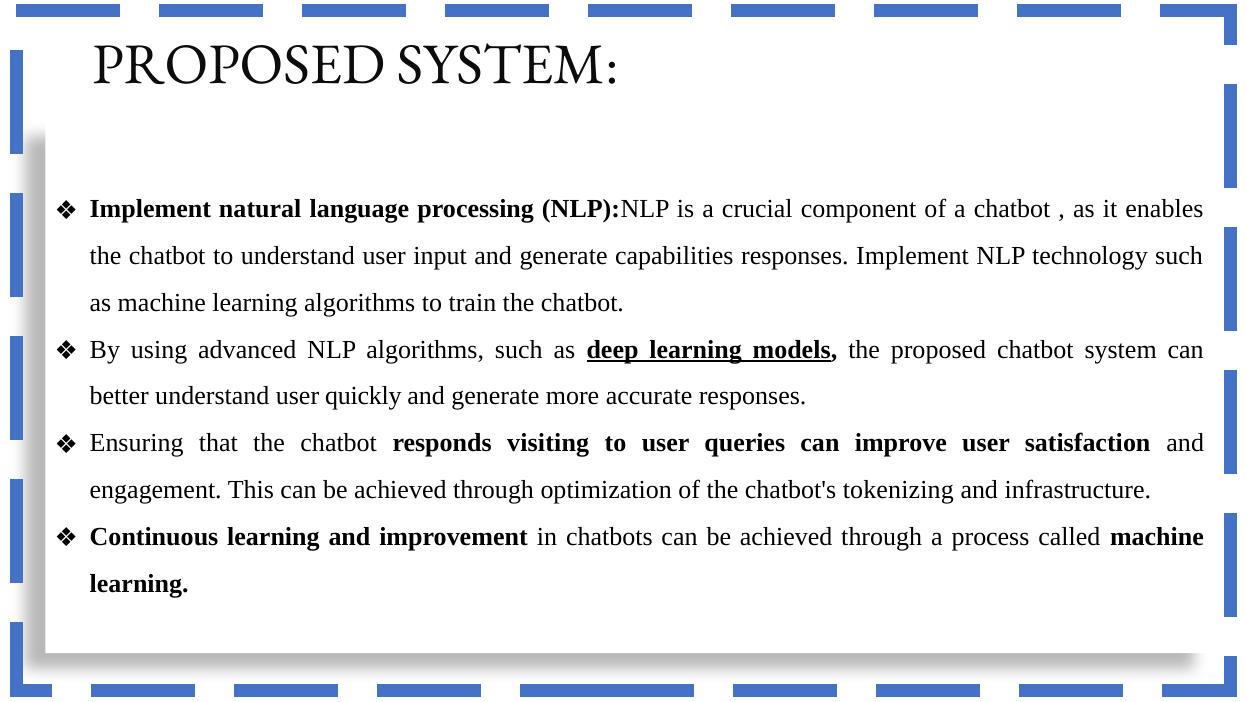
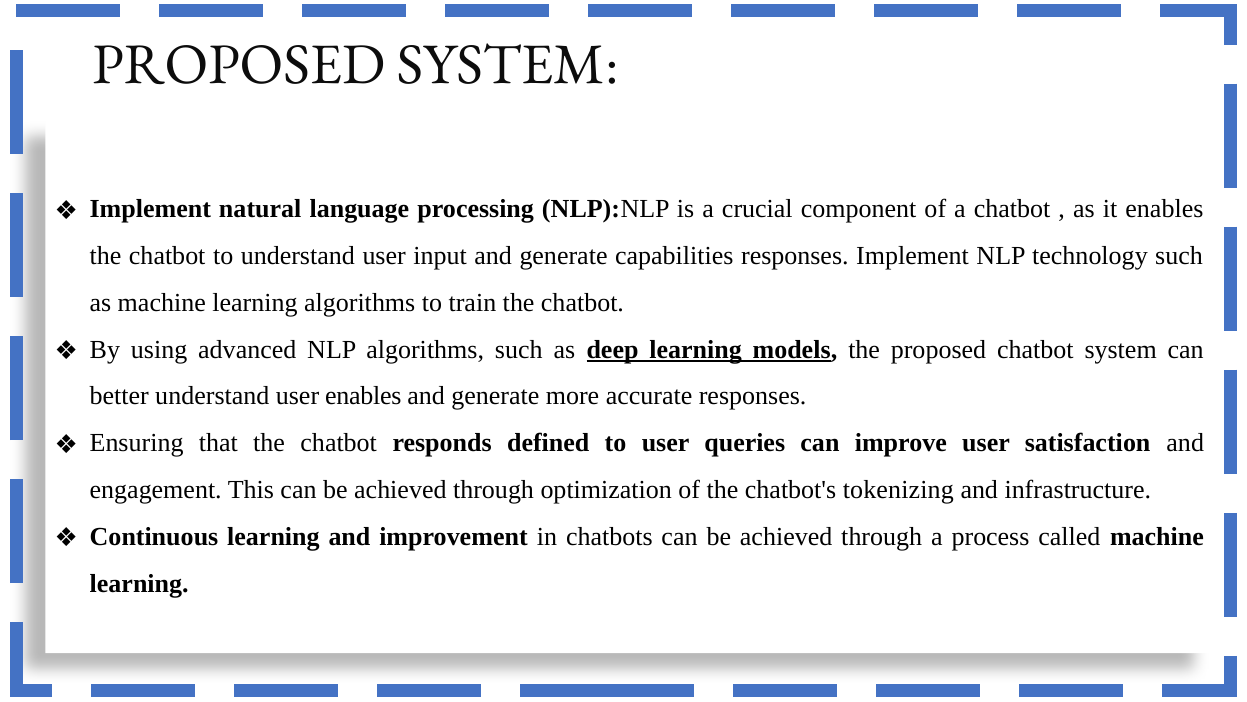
user quickly: quickly -> enables
visiting: visiting -> defined
